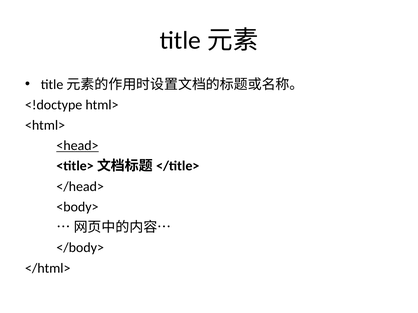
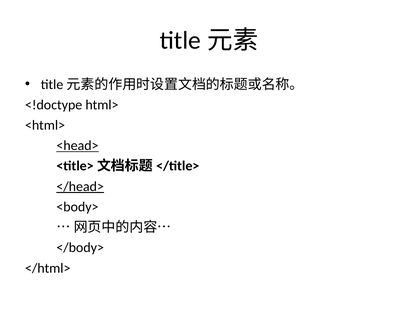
</head> underline: none -> present
